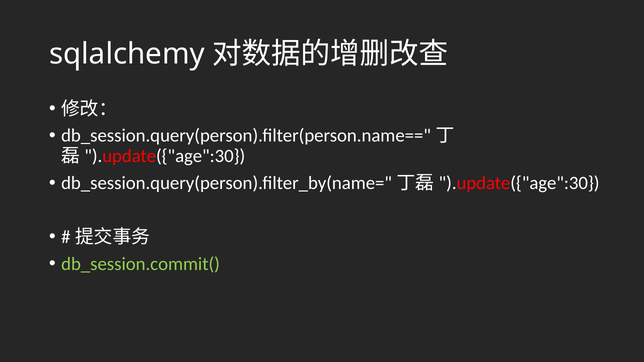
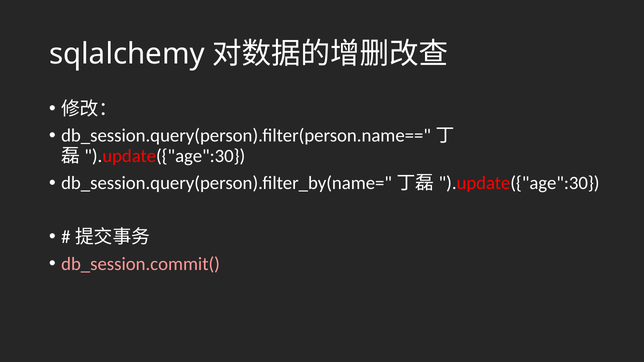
db_session.commit( colour: light green -> pink
